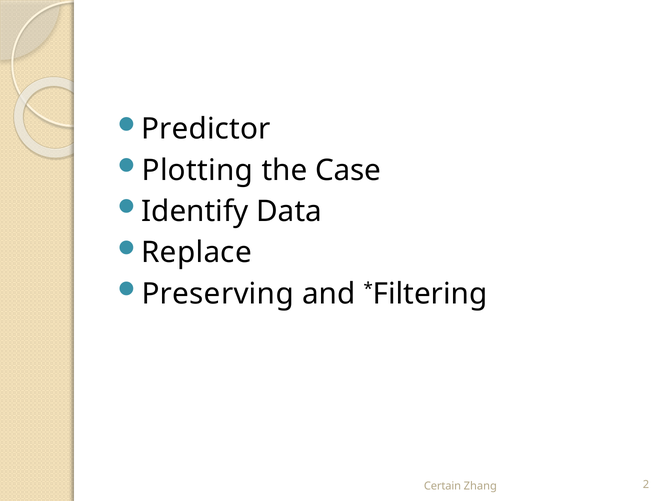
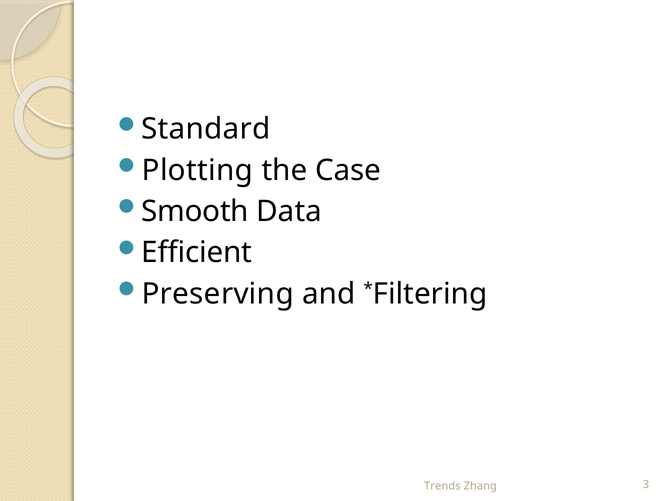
Predictor: Predictor -> Standard
Identify: Identify -> Smooth
Replace: Replace -> Efficient
Certain: Certain -> Trends
2: 2 -> 3
